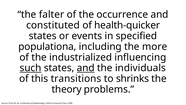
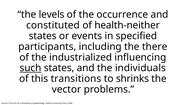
falter: falter -> levels
health-quicker: health-quicker -> health-neither
populationa: populationa -> participants
more: more -> there
and at (86, 68) underline: present -> none
theory: theory -> vector
